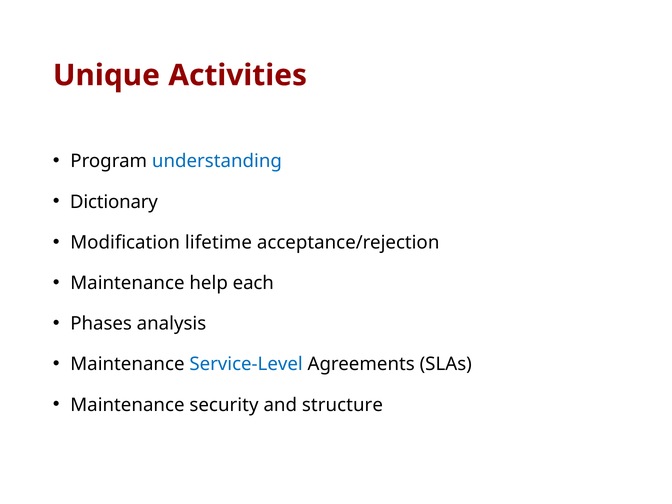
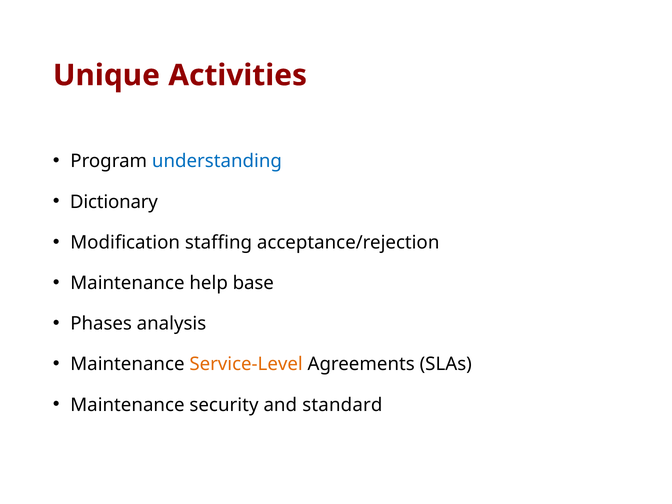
lifetime: lifetime -> staffing
each: each -> base
Service-Level colour: blue -> orange
structure: structure -> standard
